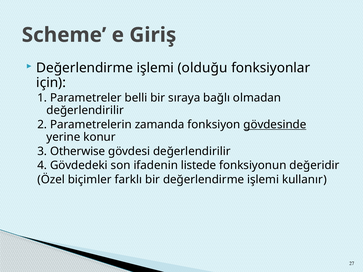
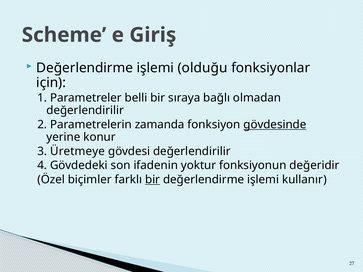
Otherwise: Otherwise -> Üretmeye
listede: listede -> yoktur
bir at (153, 180) underline: none -> present
